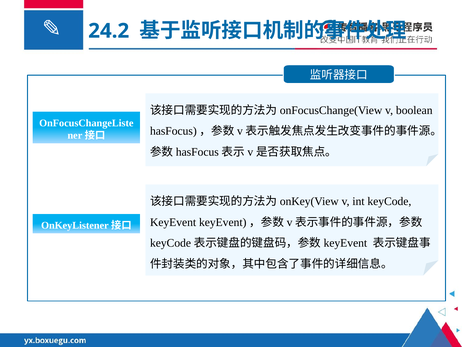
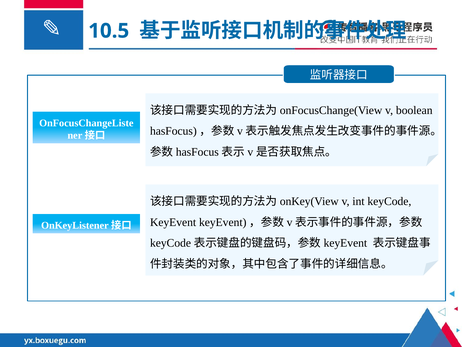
24.2: 24.2 -> 10.5
